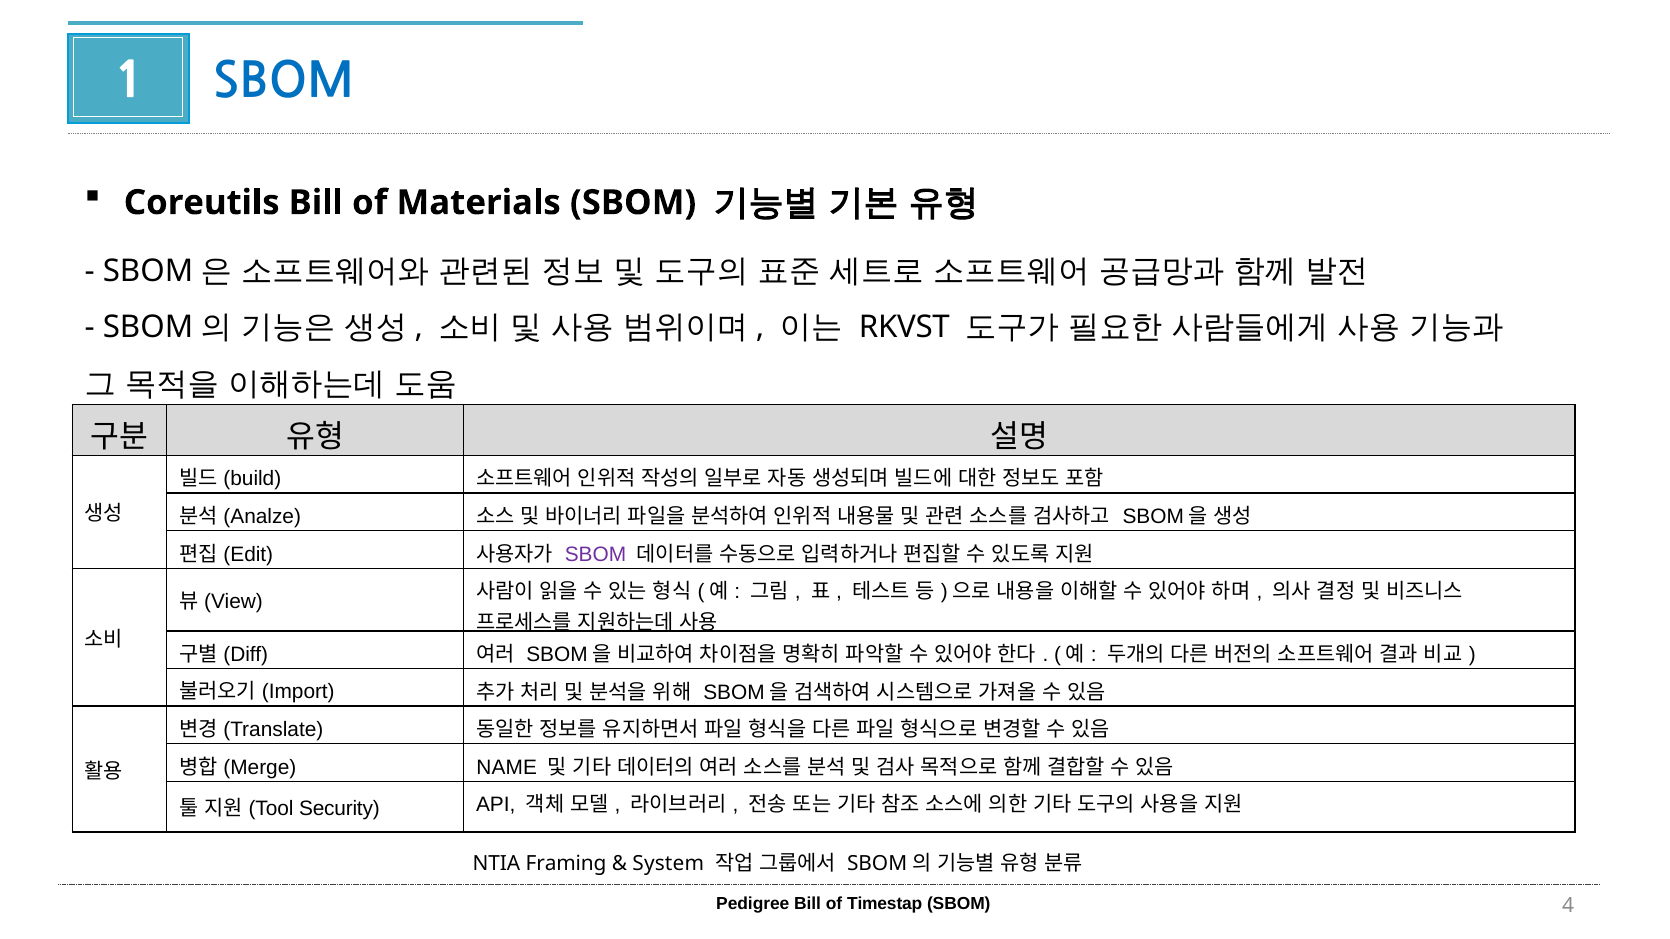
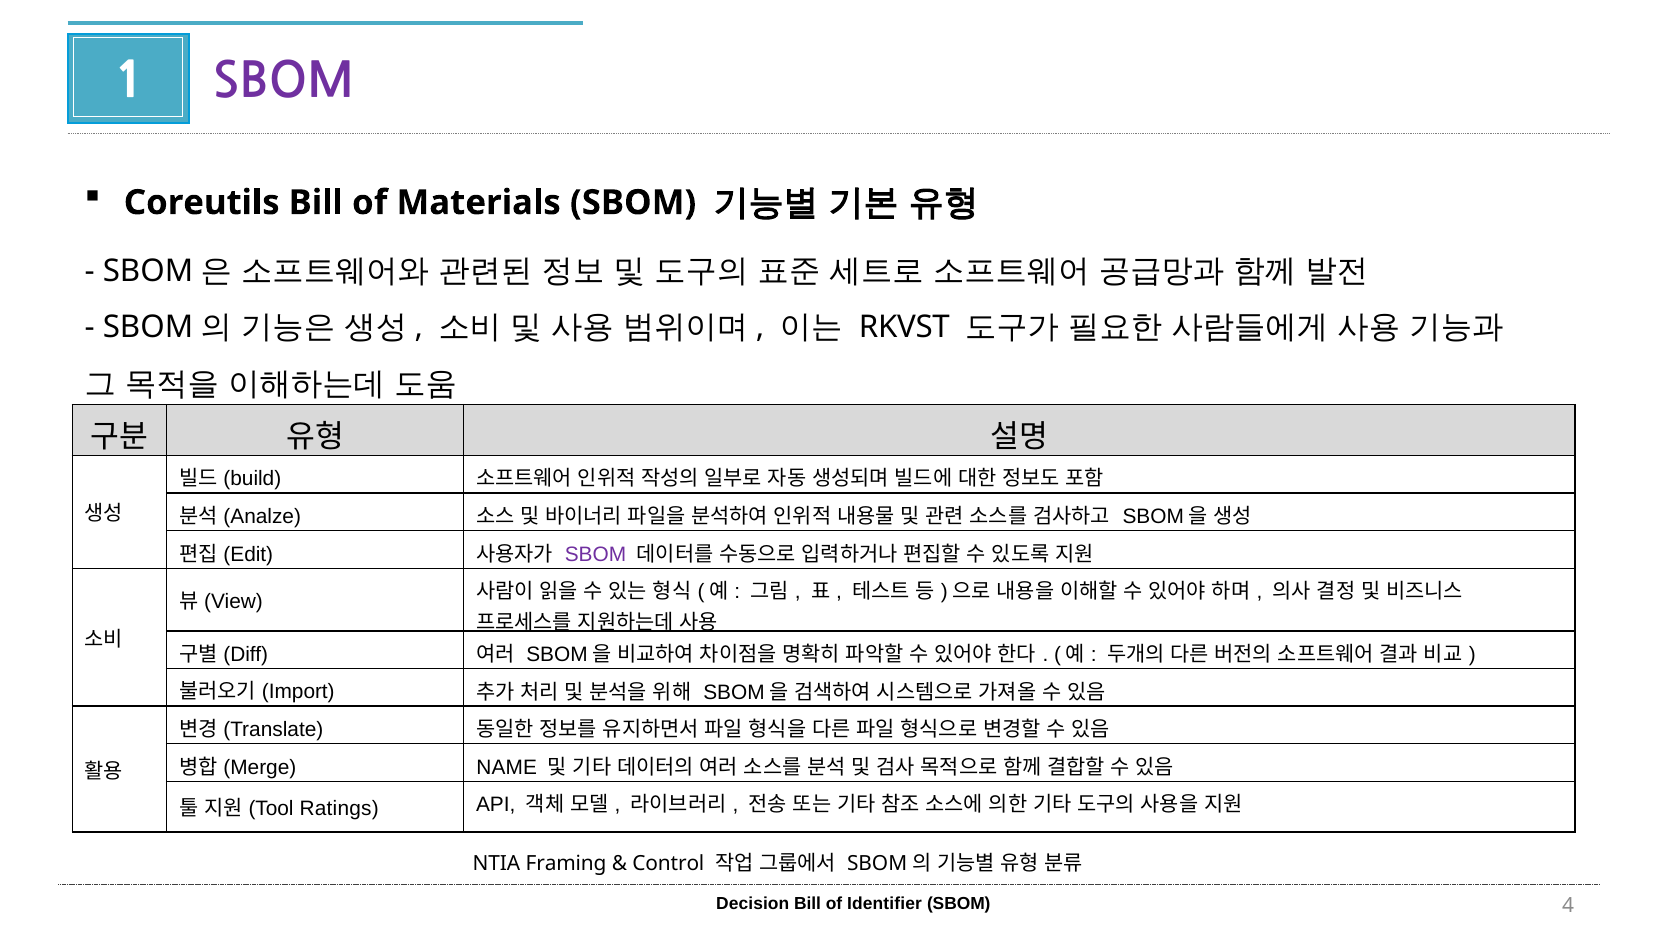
SBOM at (284, 81) colour: blue -> purple
Security: Security -> Ratings
System: System -> Control
Pedigree: Pedigree -> Decision
Timestap: Timestap -> Identifier
